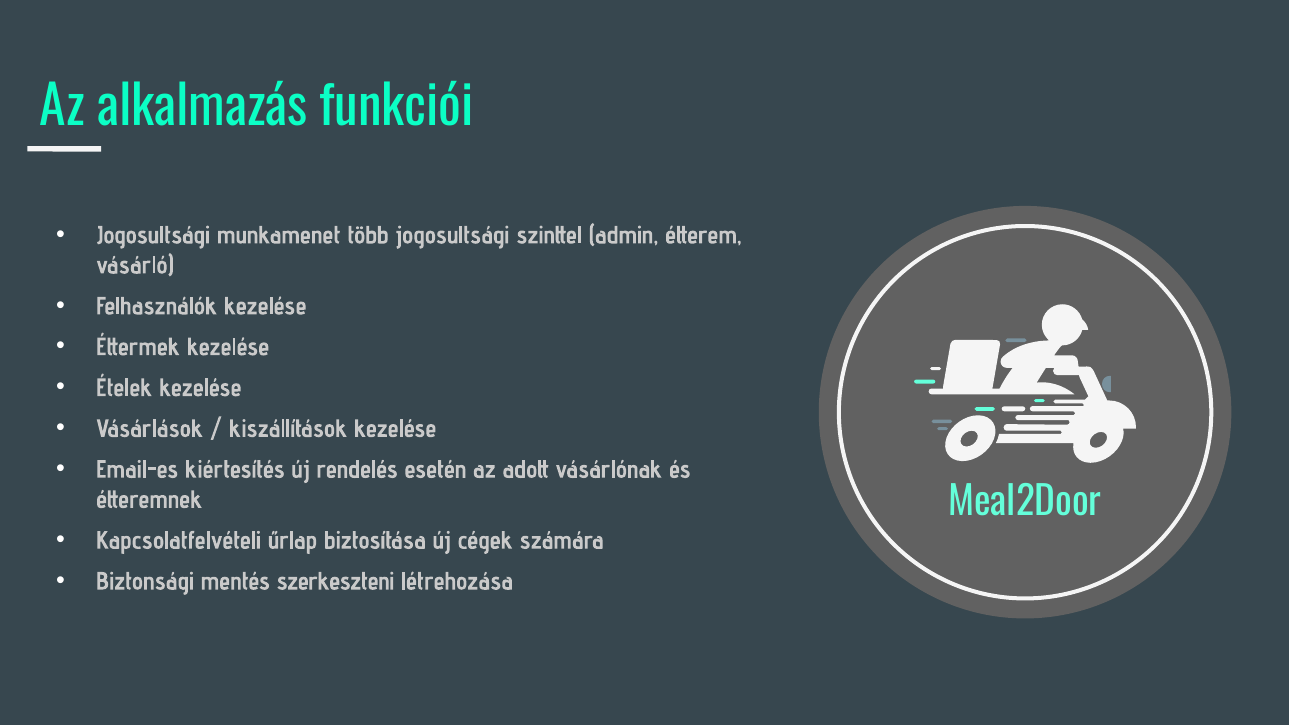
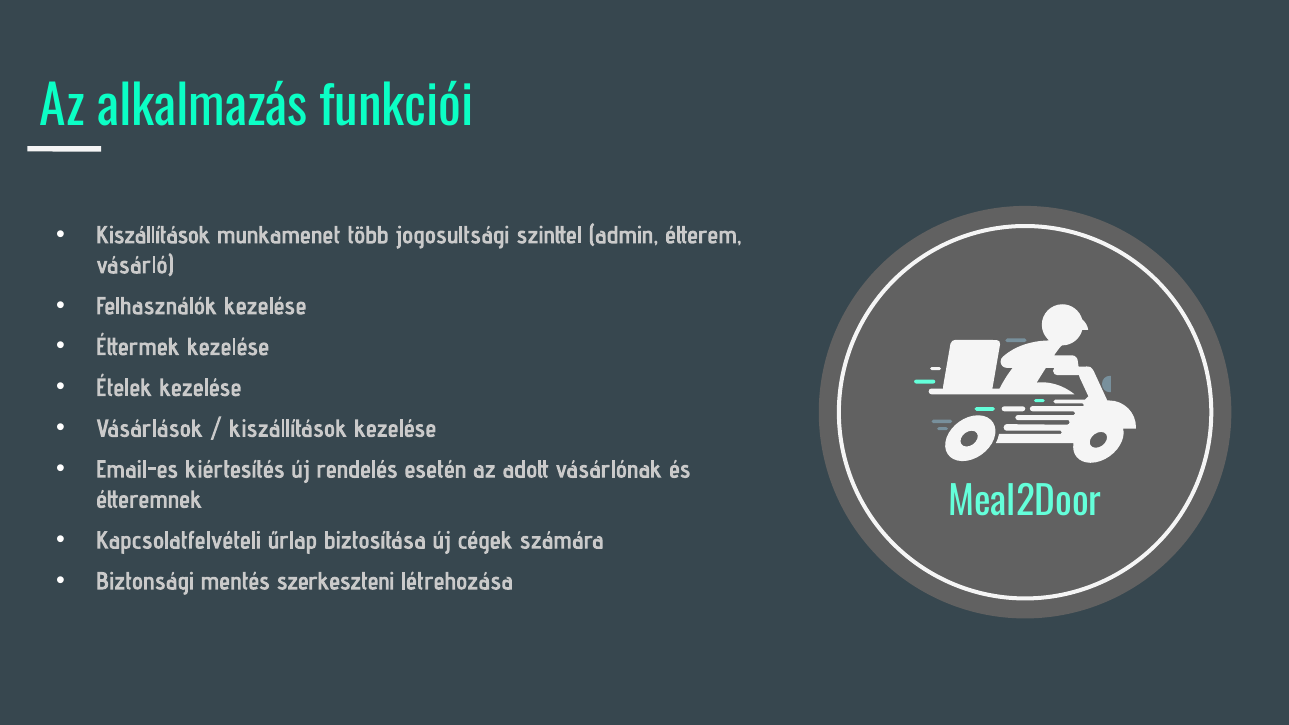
Jogosultsági at (153, 235): Jogosultsági -> Kiszállítások
